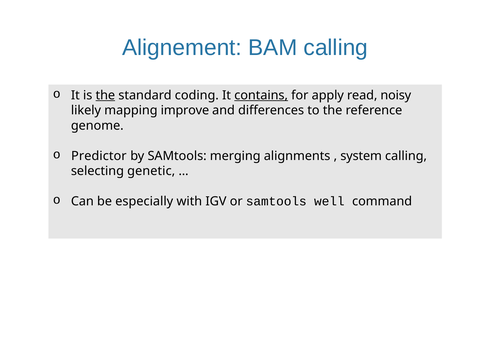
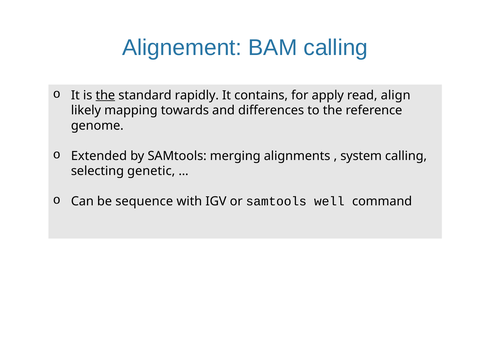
coding: coding -> rapidly
contains underline: present -> none
noisy: noisy -> align
improve: improve -> towards
Predictor: Predictor -> Extended
especially: especially -> sequence
